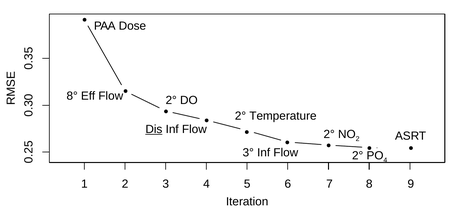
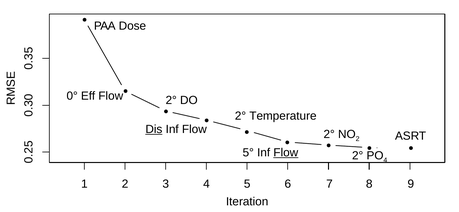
8°: 8° -> 0°
3°: 3° -> 5°
Flow at (286, 152) underline: none -> present
